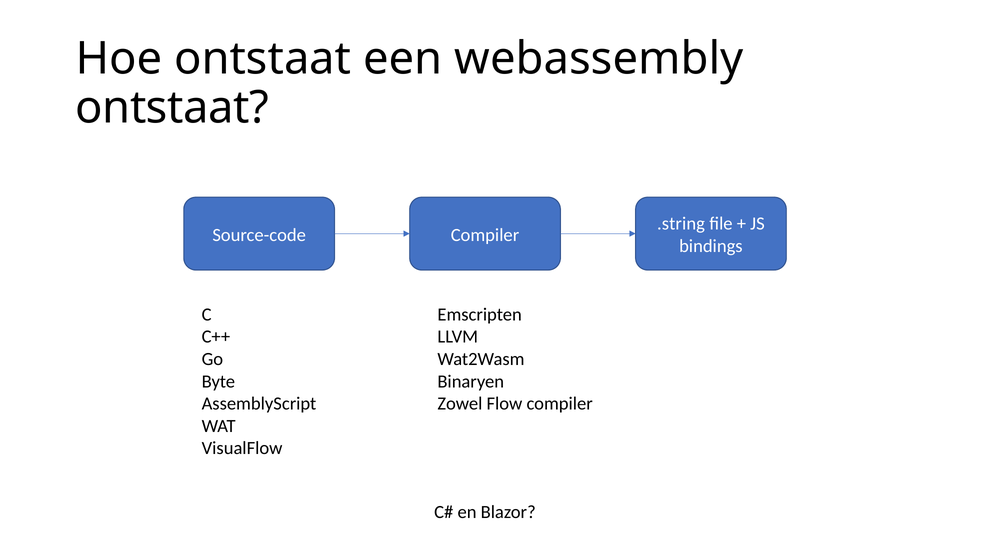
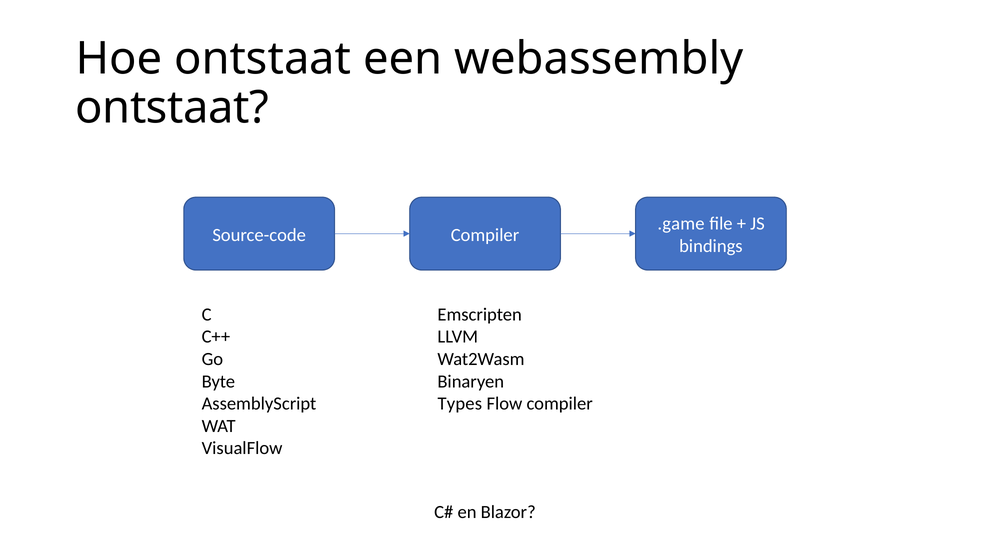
.string: .string -> .game
Zowel: Zowel -> Types
